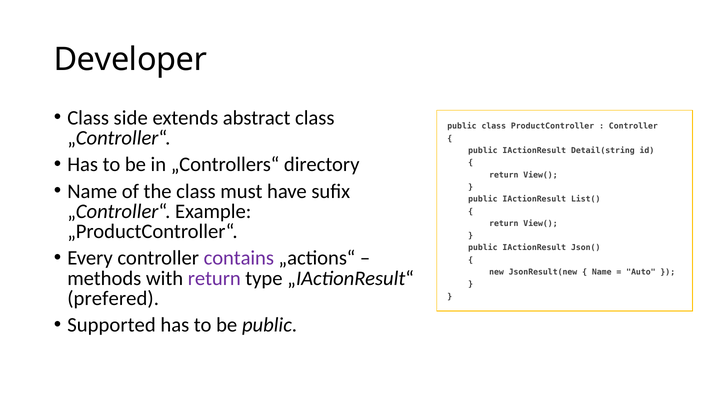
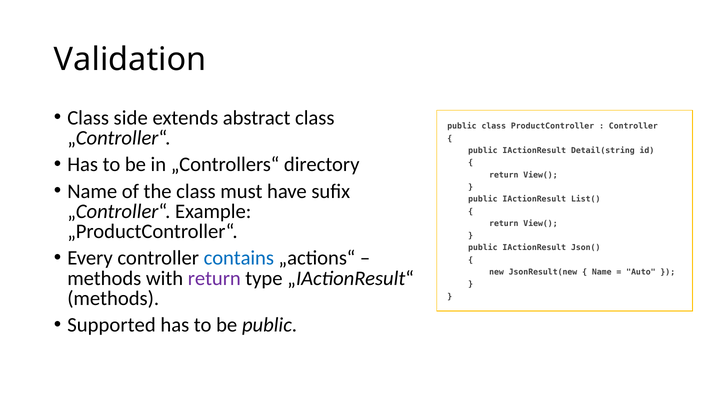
Developer: Developer -> Validation
contains colour: purple -> blue
prefered at (113, 299): prefered -> methods
